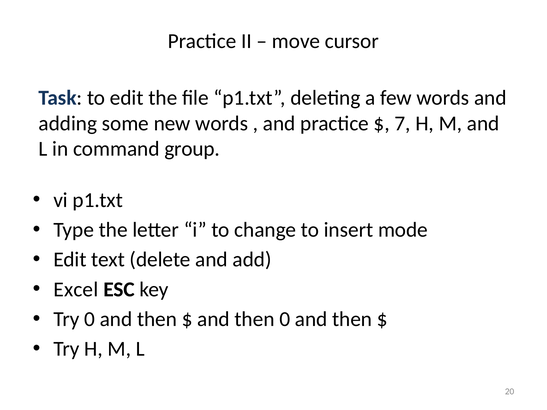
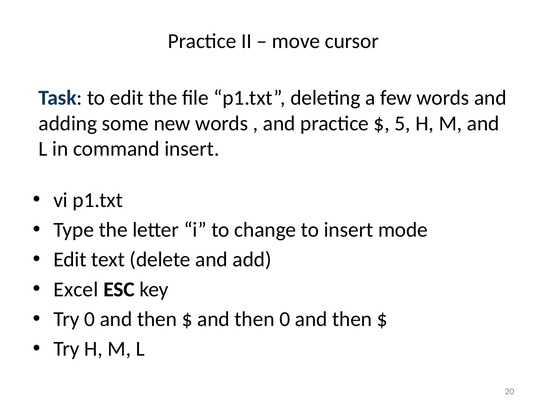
7: 7 -> 5
command group: group -> insert
